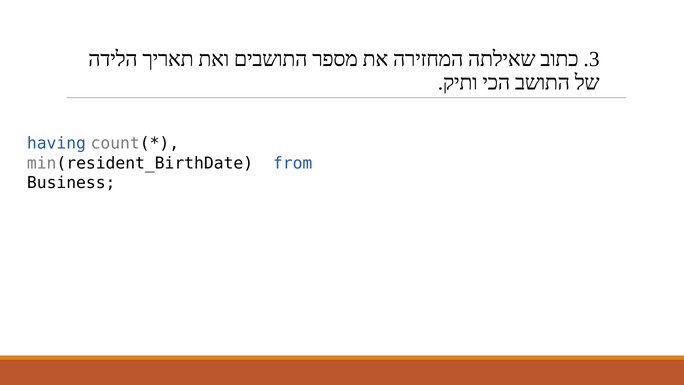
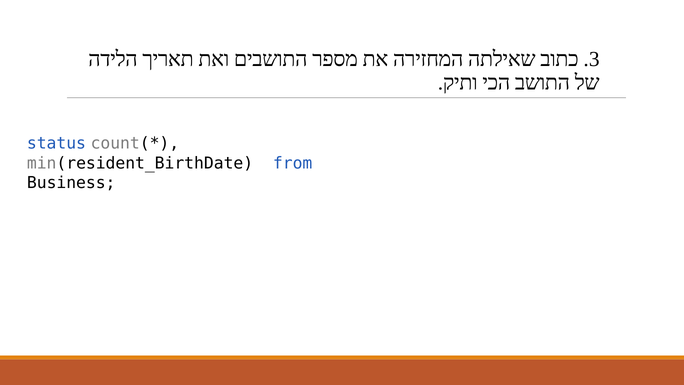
having: having -> status
